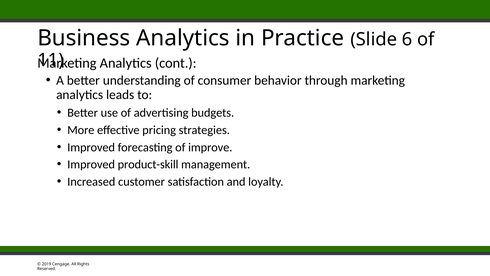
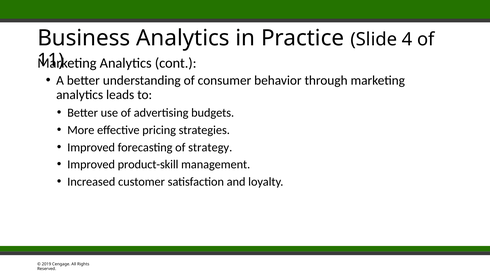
6: 6 -> 4
improve: improve -> strategy
